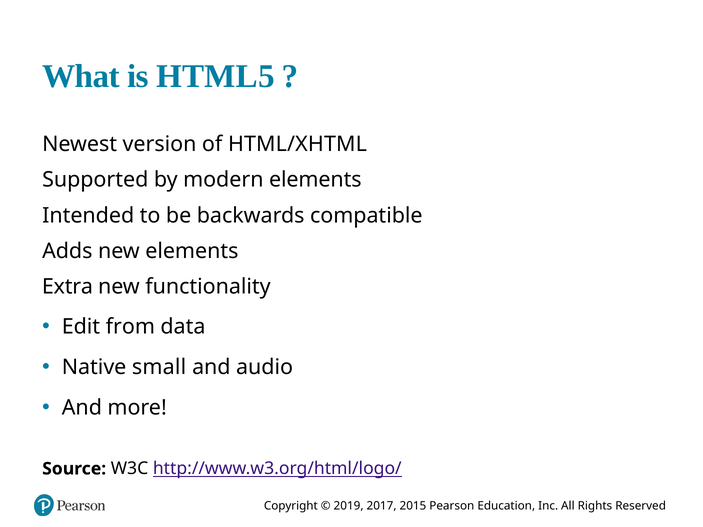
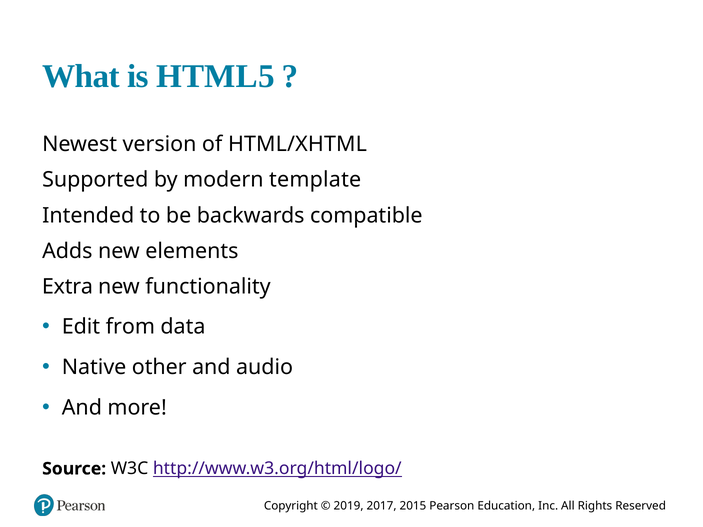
modern elements: elements -> template
small: small -> other
